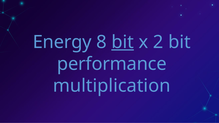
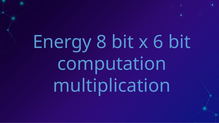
bit at (123, 42) underline: present -> none
2: 2 -> 6
performance: performance -> computation
